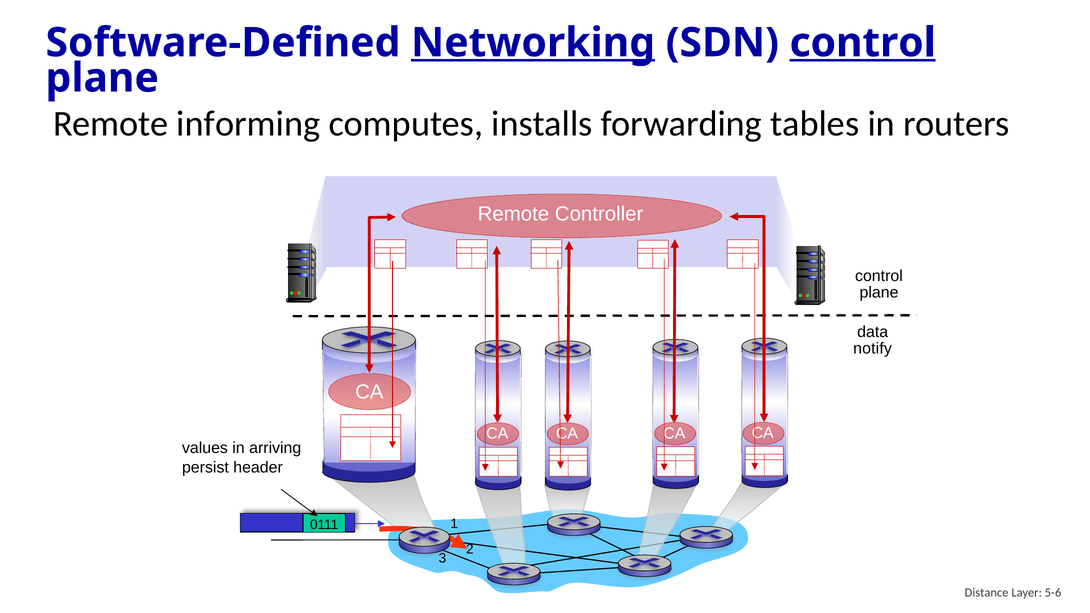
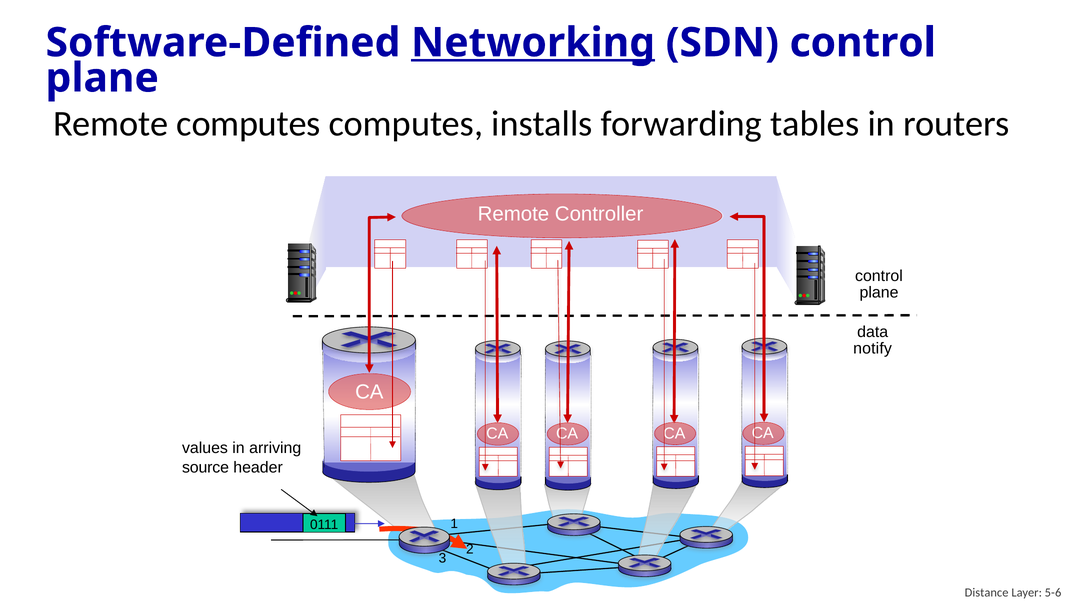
control at (863, 43) underline: present -> none
Remote informing: informing -> computes
persist: persist -> source
